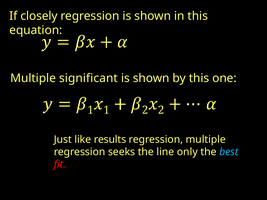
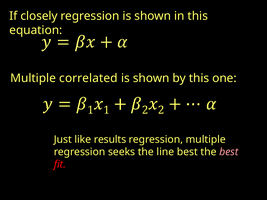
significant: significant -> correlated
line only: only -> best
best at (229, 152) colour: light blue -> pink
